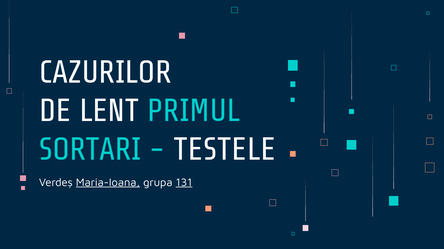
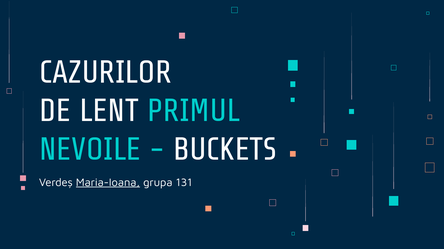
SORTARI: SORTARI -> NEVOILE
TESTELE: TESTELE -> BUCKETS
131 underline: present -> none
